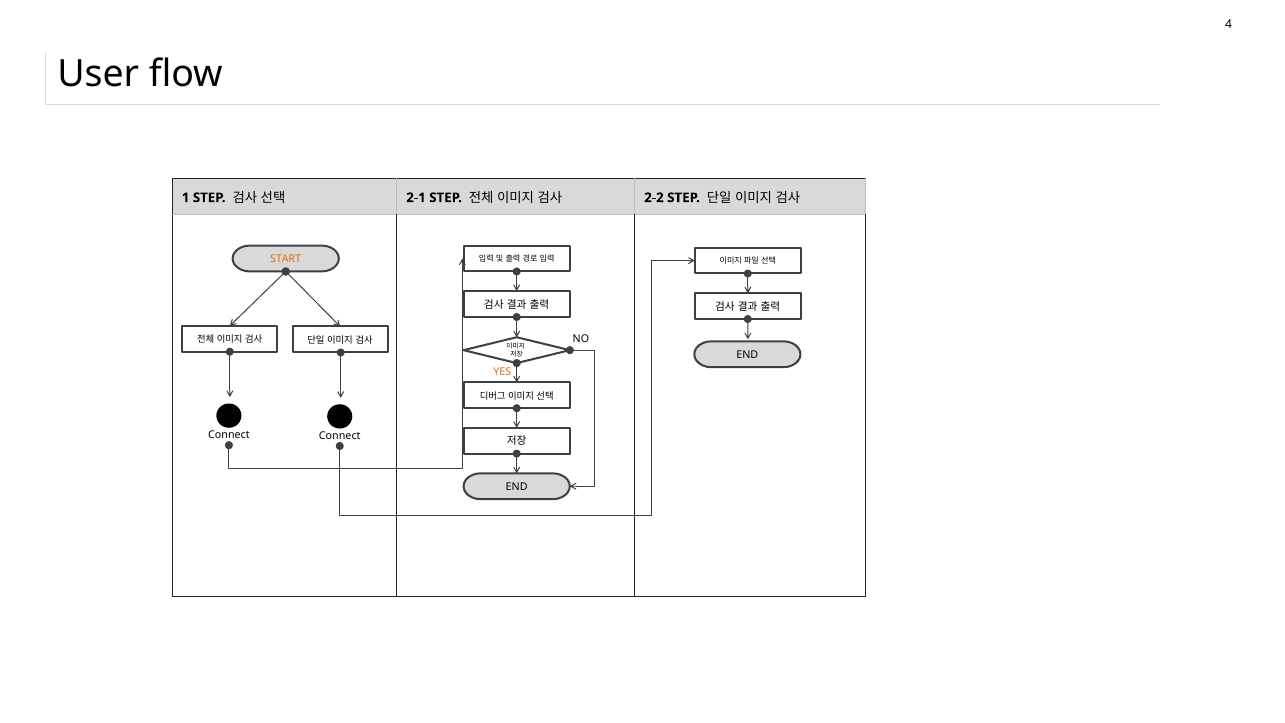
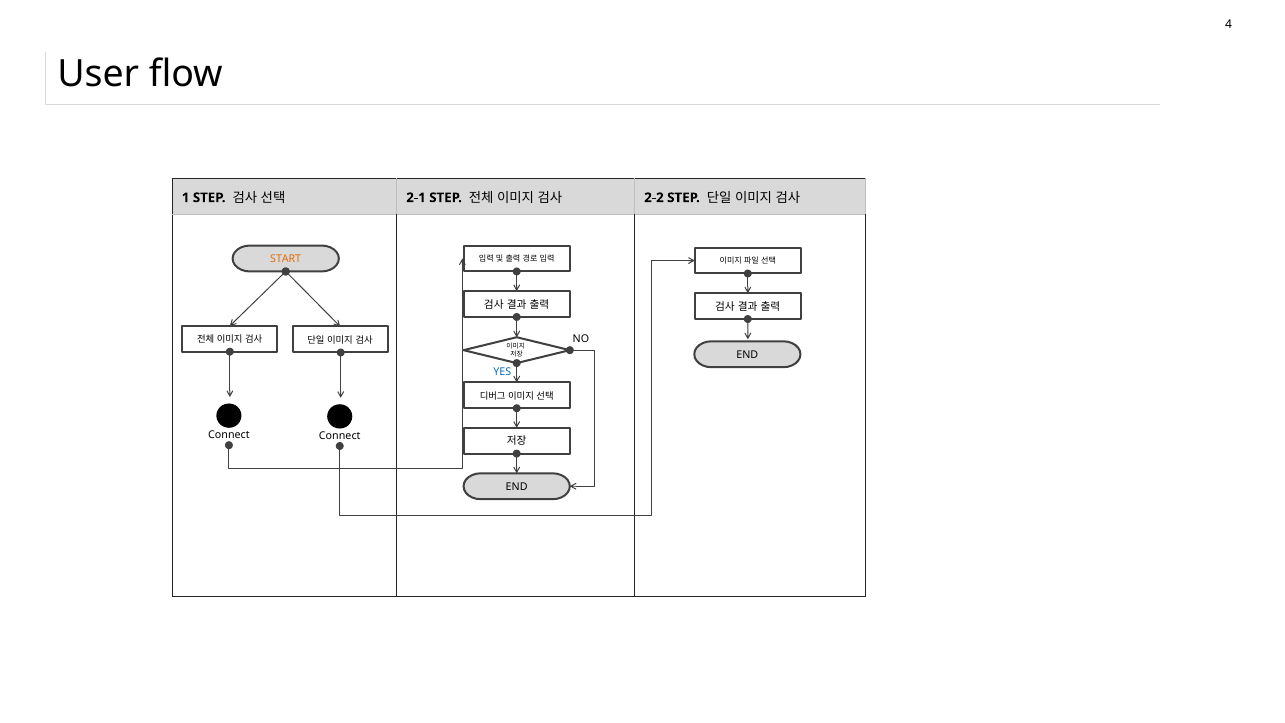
YES colour: orange -> blue
